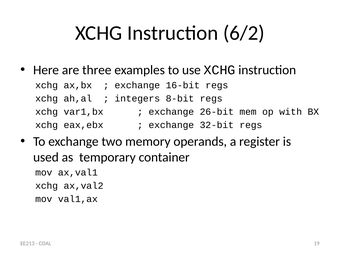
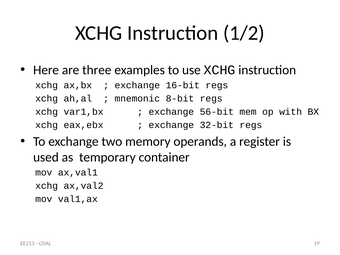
6/2: 6/2 -> 1/2
integers: integers -> mnemonic
26-bit: 26-bit -> 56-bit
